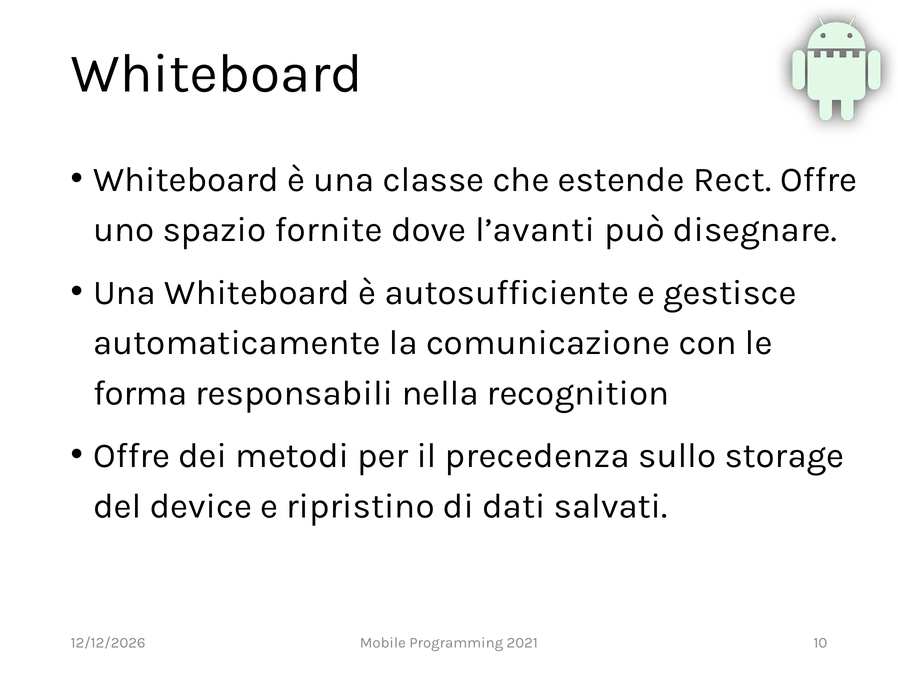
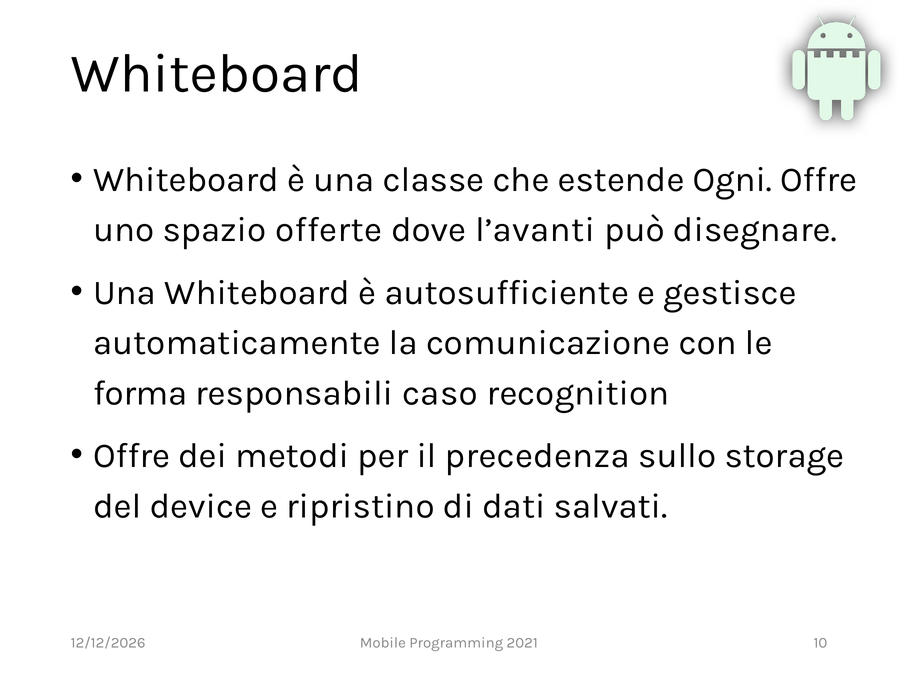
Rect: Rect -> Ogni
fornite: fornite -> offerte
nella: nella -> caso
